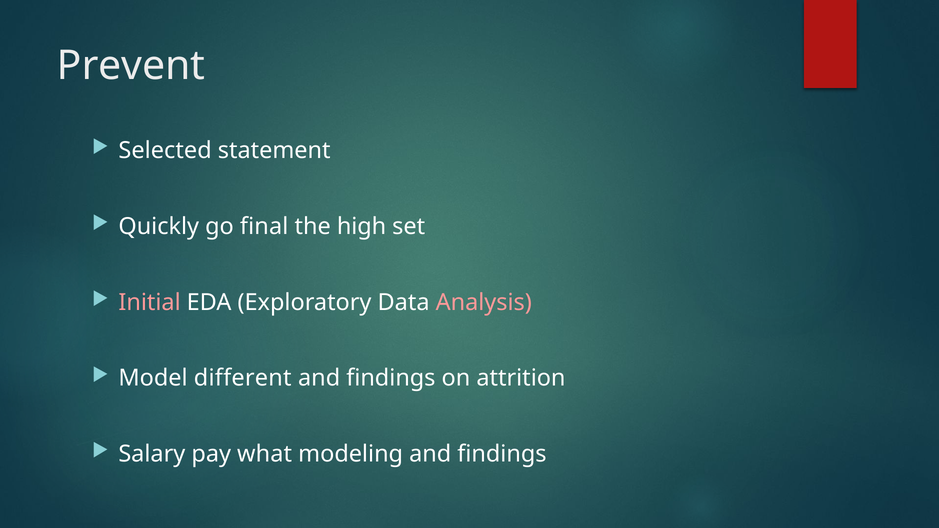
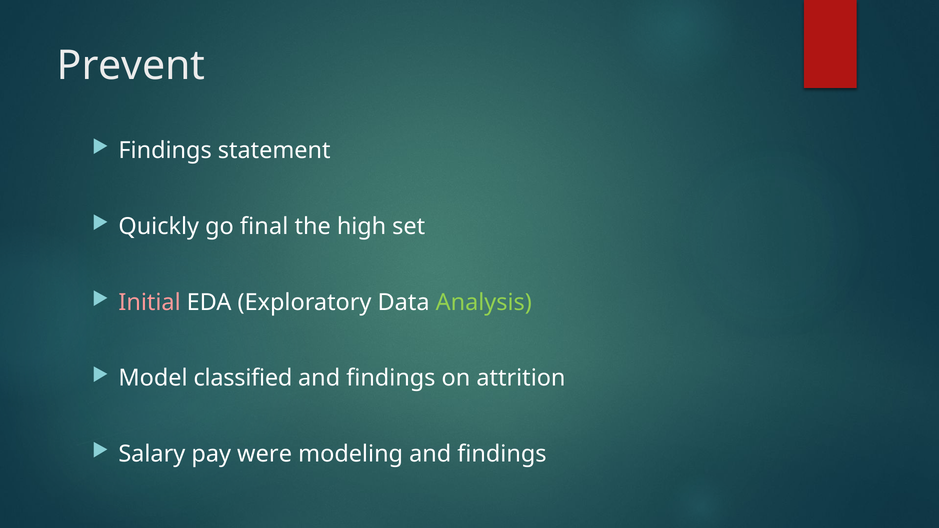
Selected at (165, 151): Selected -> Findings
Analysis colour: pink -> light green
different: different -> classified
what: what -> were
